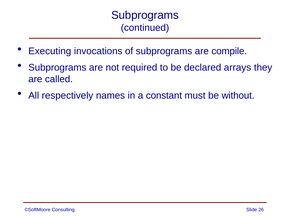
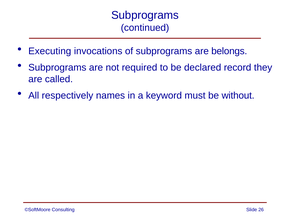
compile: compile -> belongs
arrays: arrays -> record
constant: constant -> keyword
